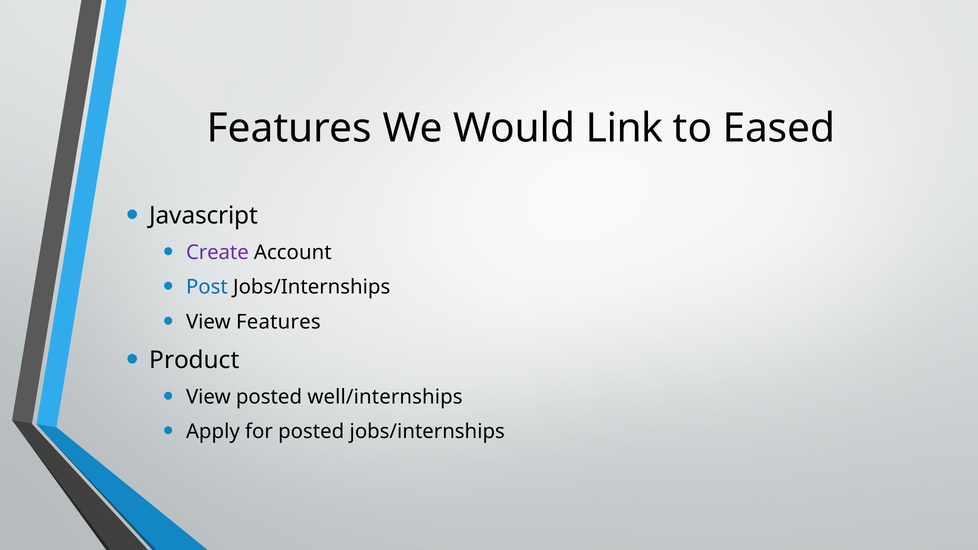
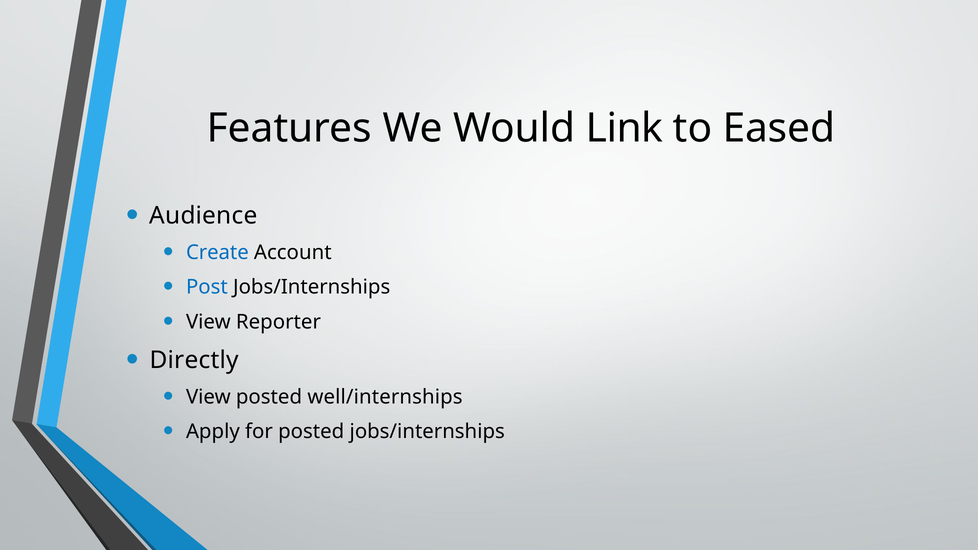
Javascript: Javascript -> Audience
Create colour: purple -> blue
View Features: Features -> Reporter
Product: Product -> Directly
